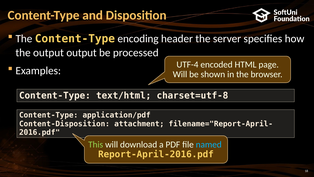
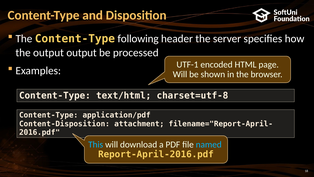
encoding: encoding -> following
UTF-4: UTF-4 -> UTF-1
This colour: light green -> light blue
